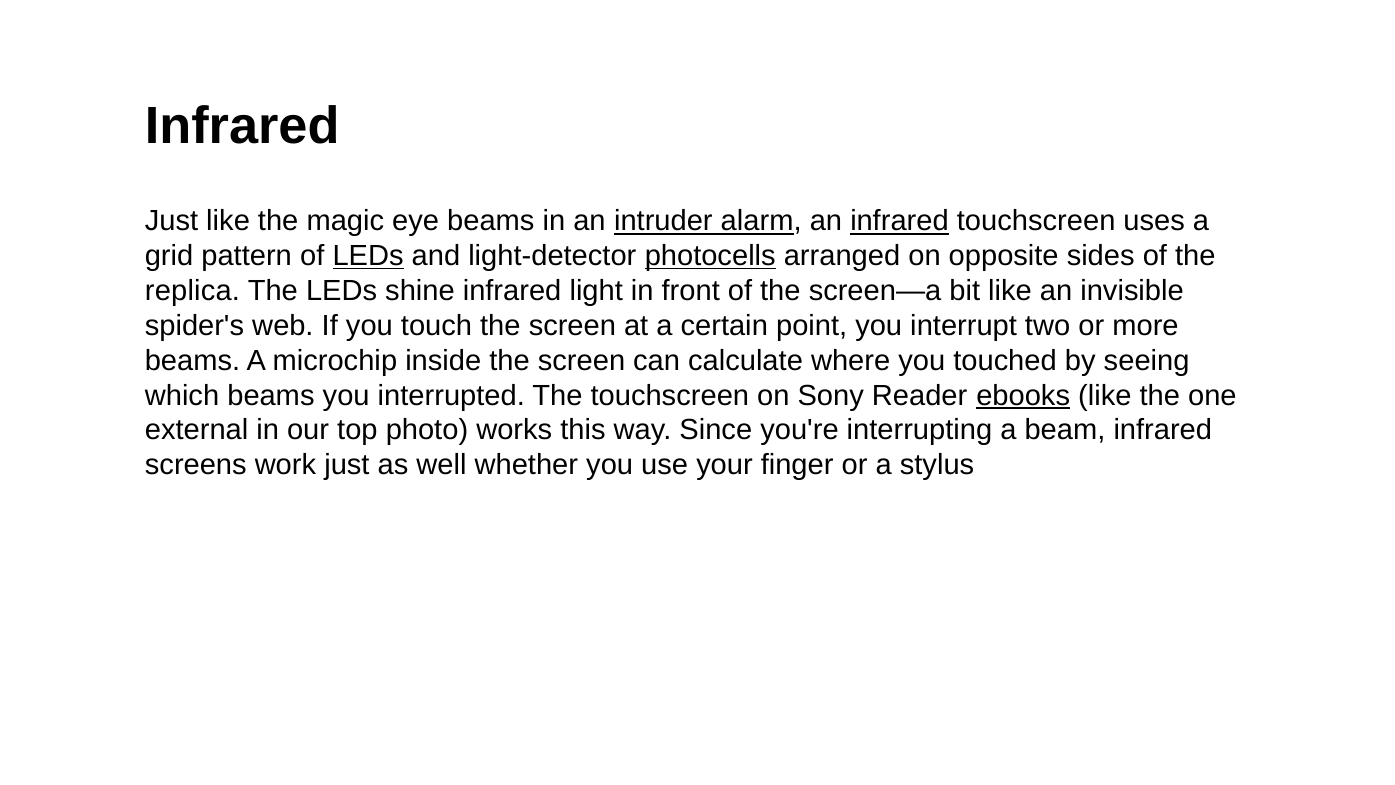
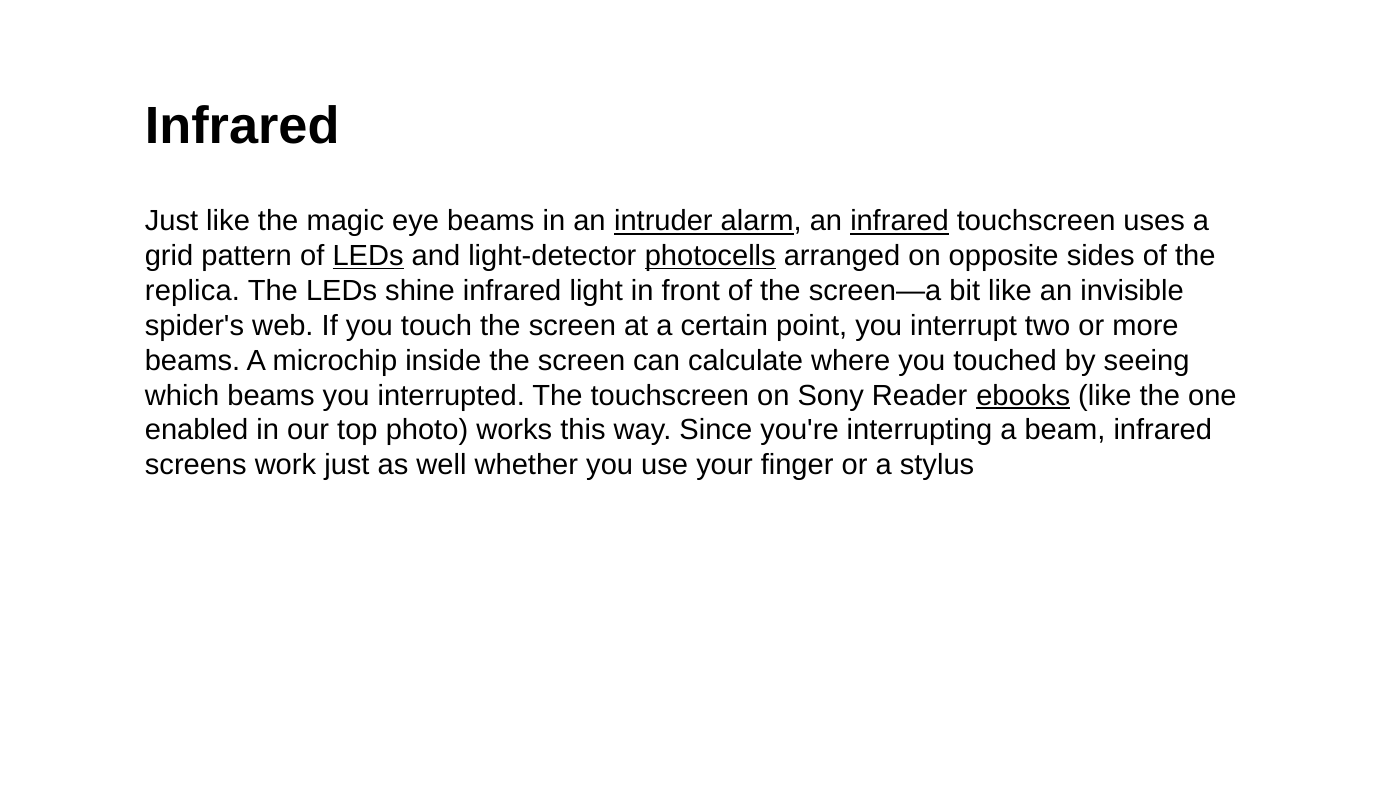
external: external -> enabled
